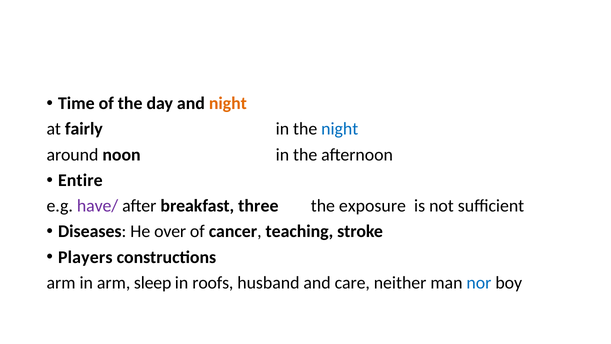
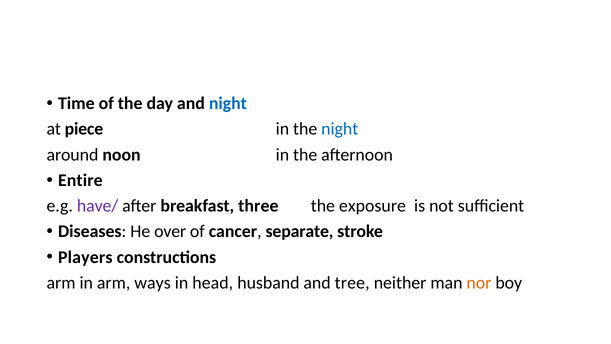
night at (228, 103) colour: orange -> blue
fairly: fairly -> piece
teaching: teaching -> separate
sleep: sleep -> ways
roofs: roofs -> head
care: care -> tree
nor colour: blue -> orange
